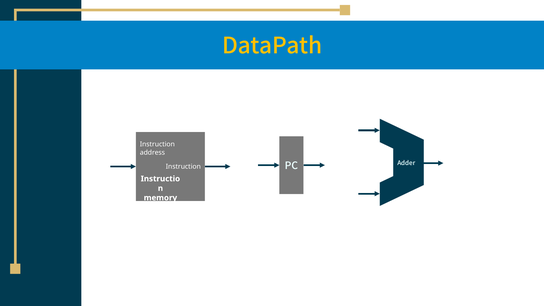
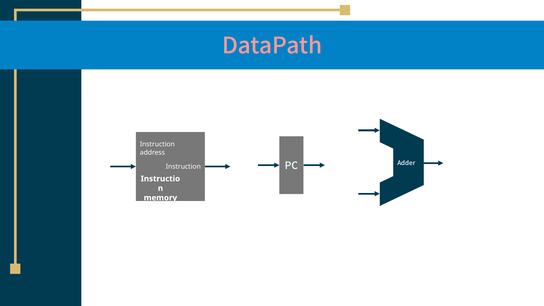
DataPath colour: yellow -> pink
